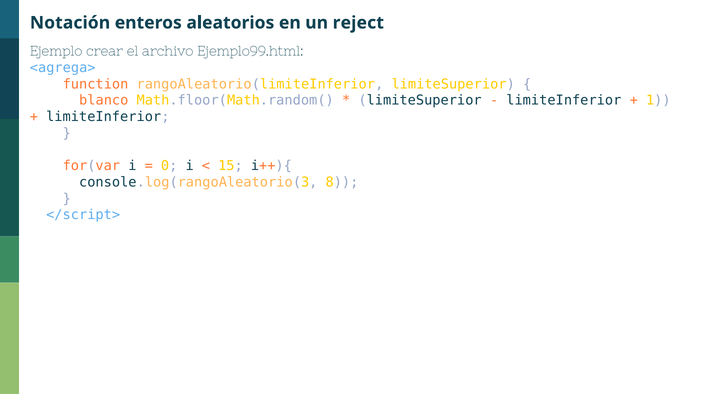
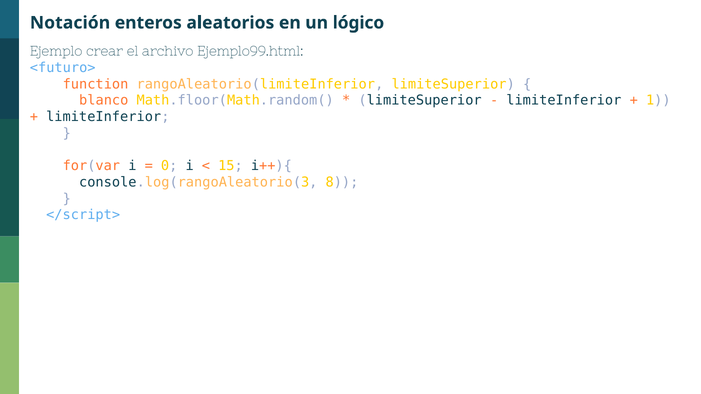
reject: reject -> lógico
<agrega>: <agrega> -> <futuro>
